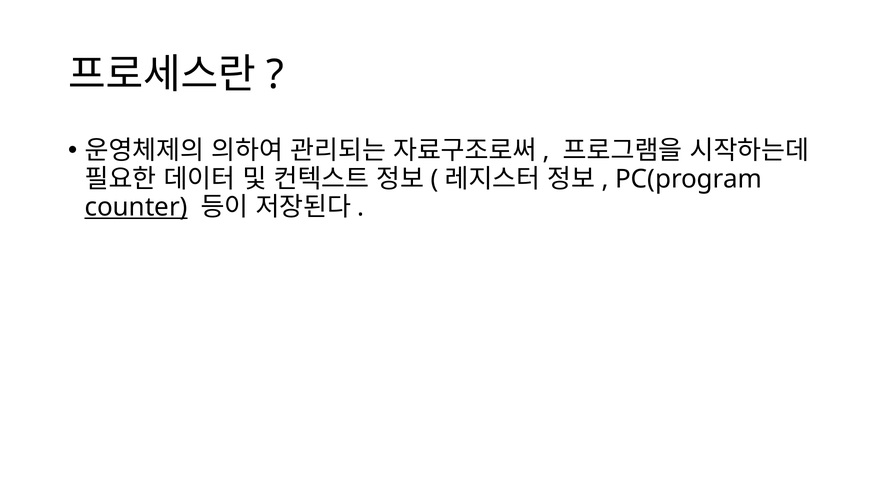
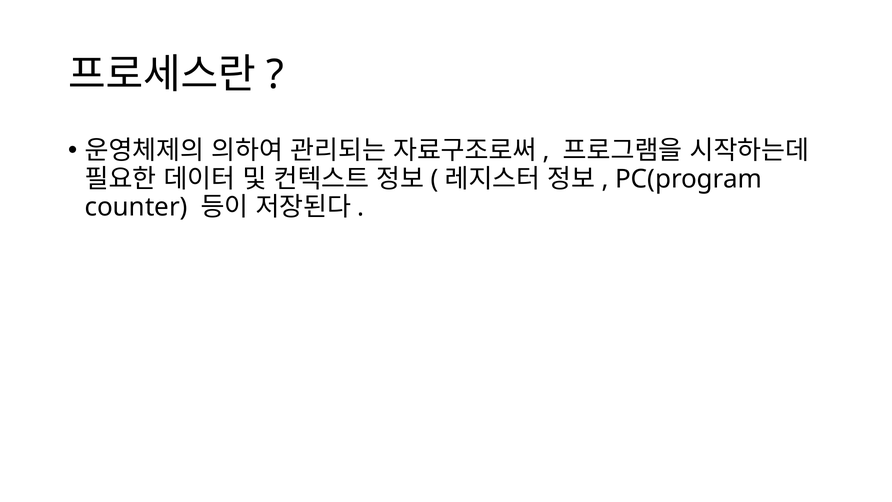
counter underline: present -> none
